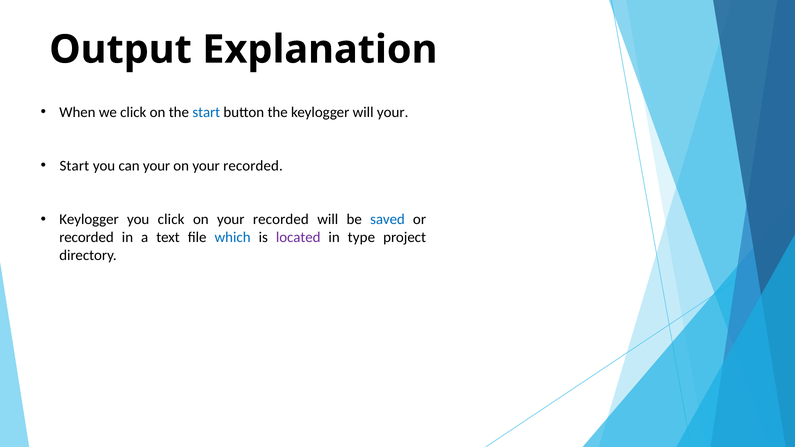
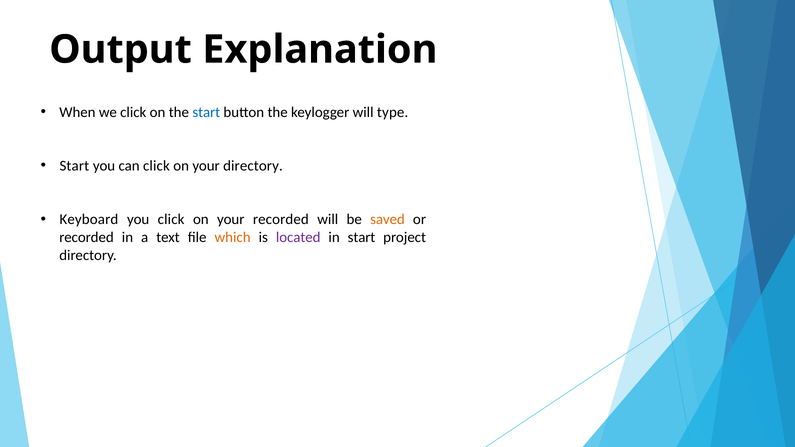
will your: your -> type
can your: your -> click
recorded at (253, 166): recorded -> directory
Keylogger at (89, 220): Keylogger -> Keyboard
saved colour: blue -> orange
which colour: blue -> orange
in type: type -> start
